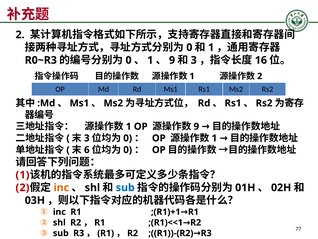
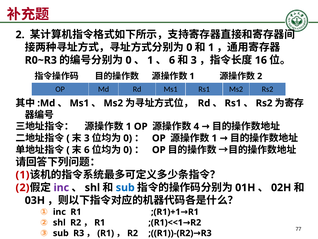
9 at (172, 60): 9 -> 6
9 at (196, 126): 9 -> 4
inc at (61, 187) colour: orange -> purple
